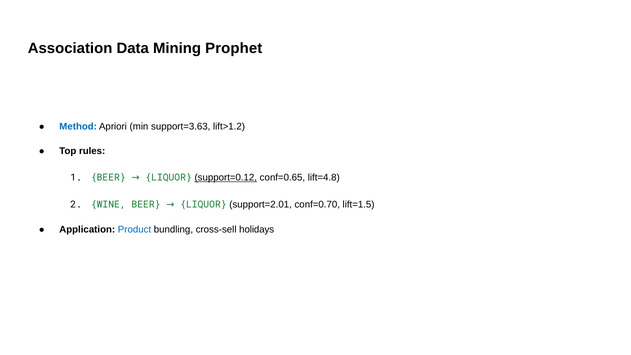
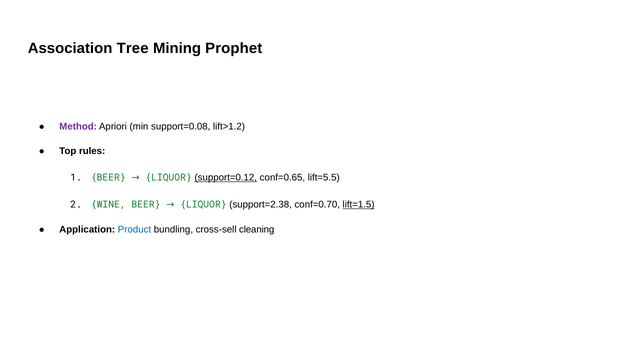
Data: Data -> Tree
Method colour: blue -> purple
support=3.63: support=3.63 -> support=0.08
lift=4.8: lift=4.8 -> lift=5.5
support=2.01: support=2.01 -> support=2.38
lift=1.5 underline: none -> present
holidays: holidays -> cleaning
